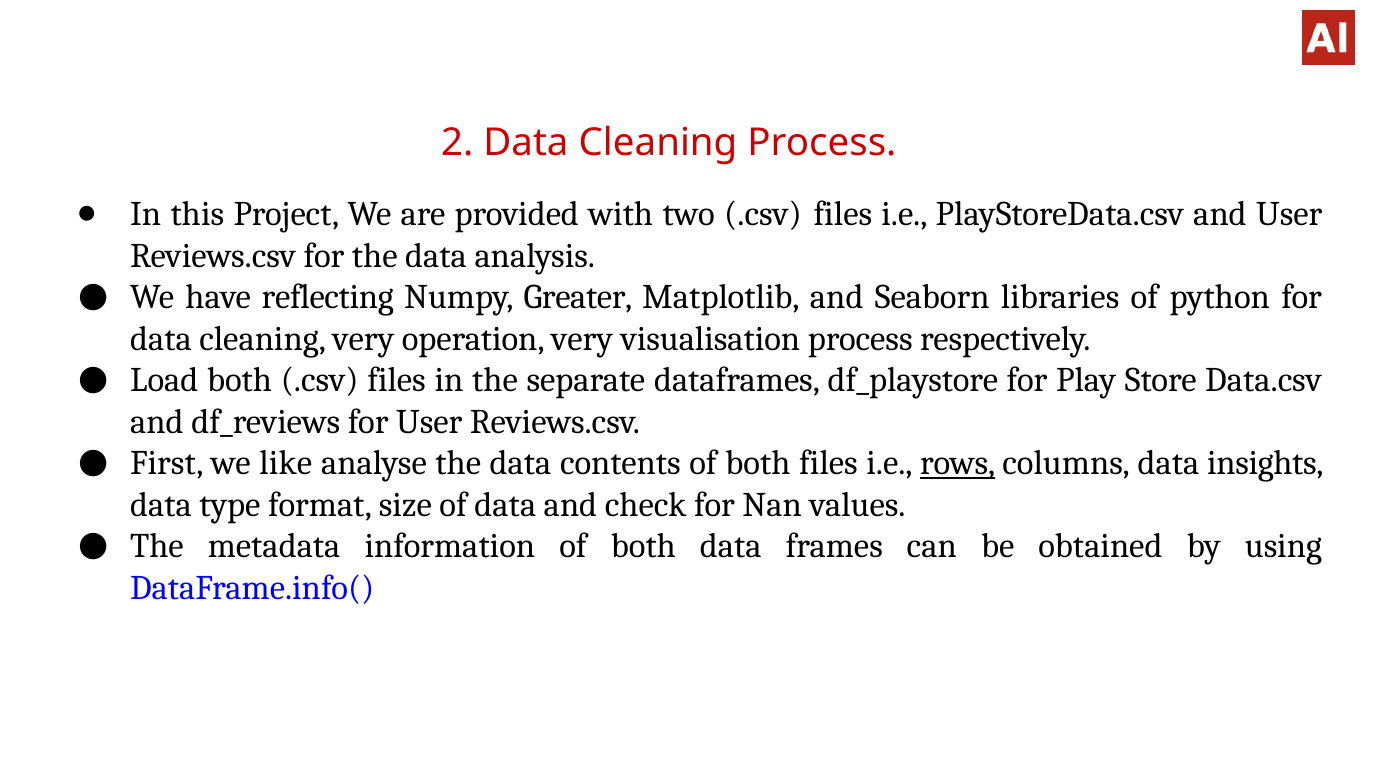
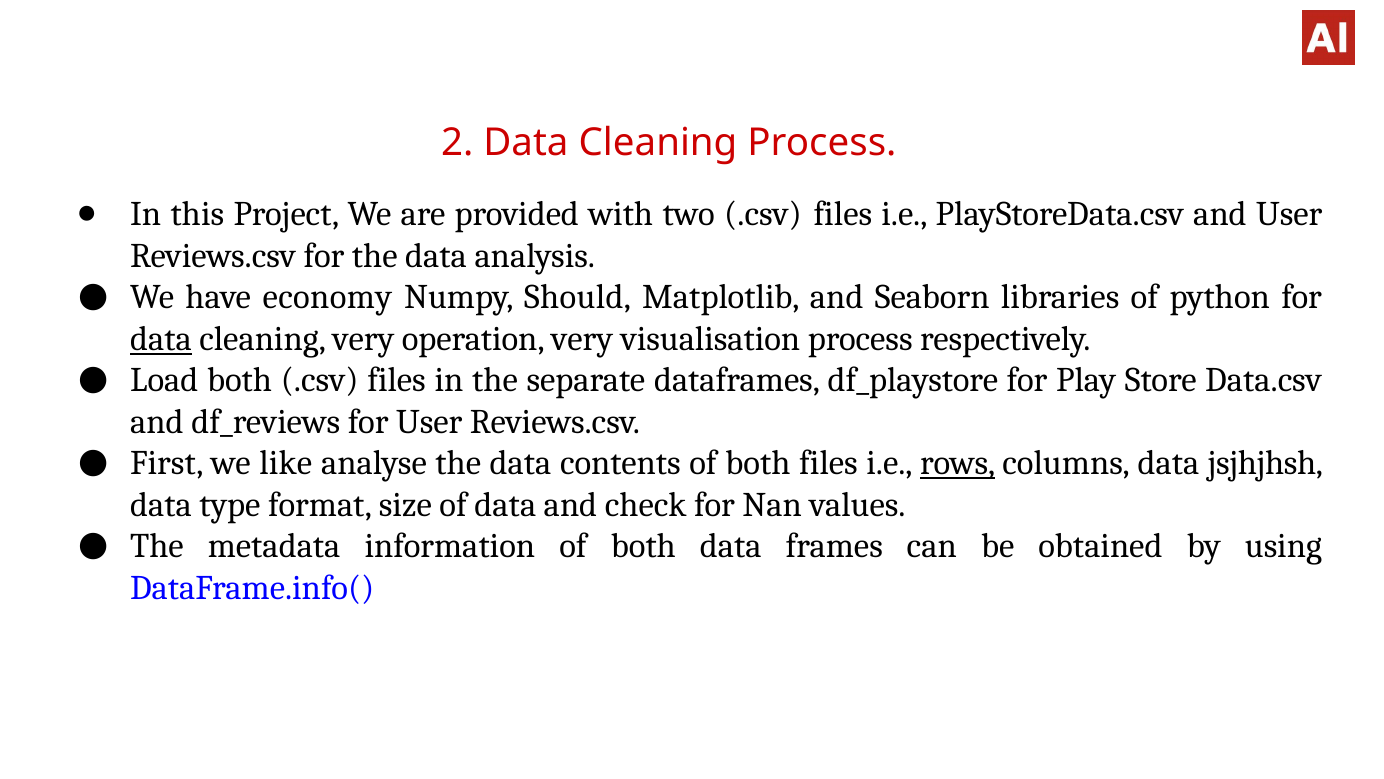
reflecting: reflecting -> economy
Greater: Greater -> Should
data at (161, 339) underline: none -> present
insights: insights -> jsjhjhsh
